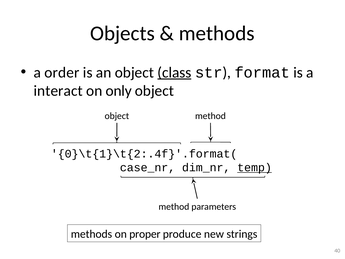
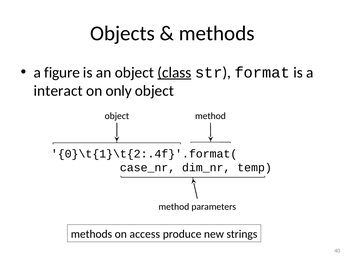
order: order -> figure
temp underline: present -> none
proper: proper -> access
